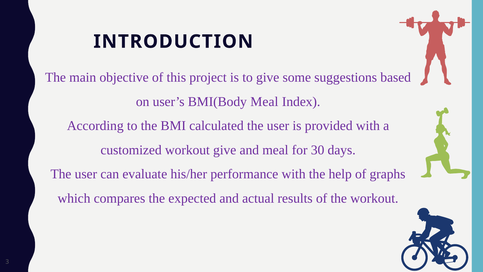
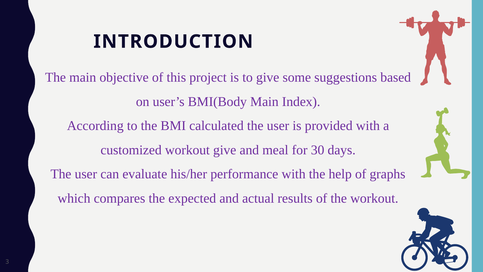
BMI(Body Meal: Meal -> Main
